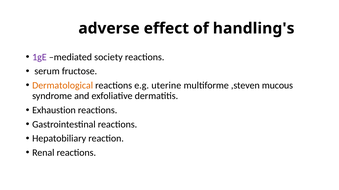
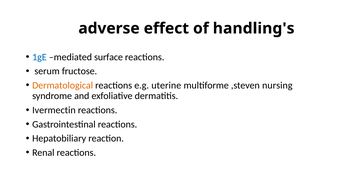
1gE colour: purple -> blue
society: society -> surface
mucous: mucous -> nursing
Exhaustion: Exhaustion -> Ivermectin
